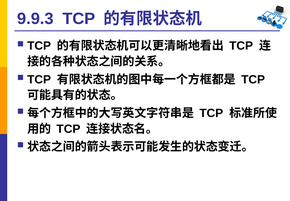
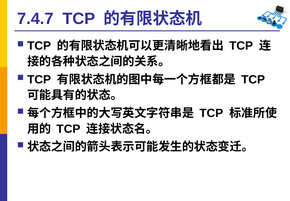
9.9.3: 9.9.3 -> 7.4.7
